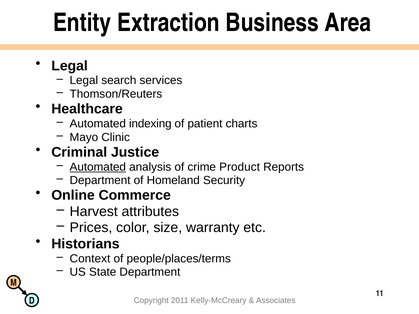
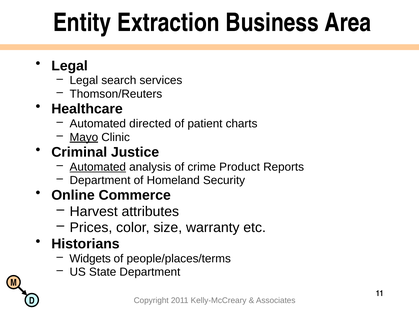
indexing: indexing -> directed
Mayo underline: none -> present
Context: Context -> Widgets
